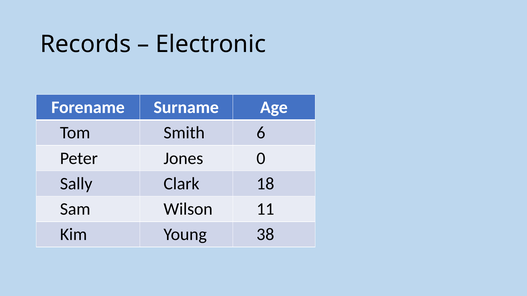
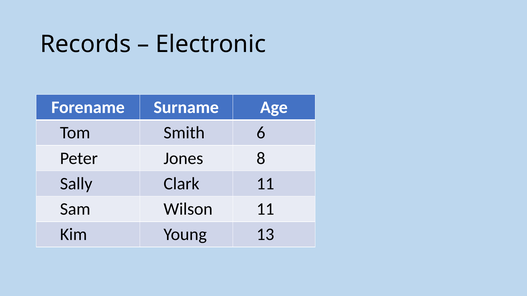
0: 0 -> 8
Clark 18: 18 -> 11
38: 38 -> 13
